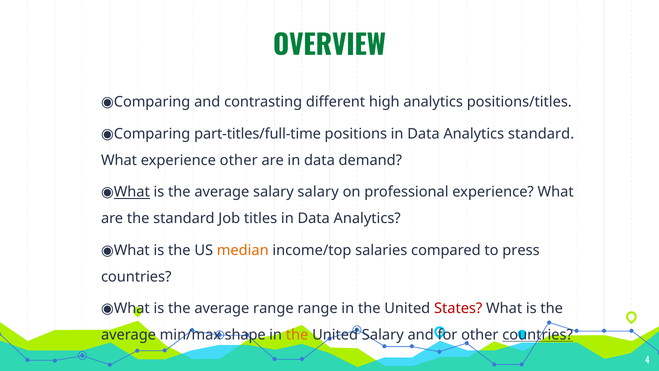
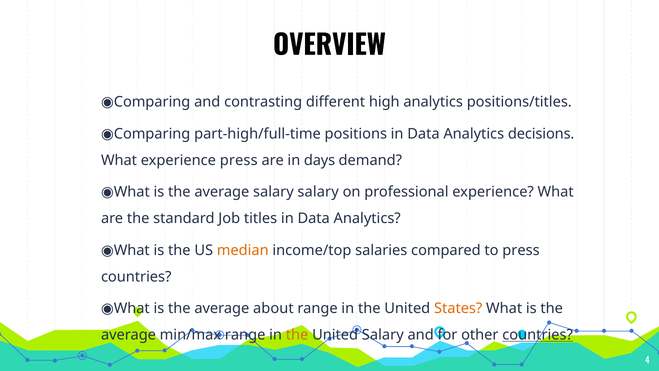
OVERVIEW colour: green -> black
part-titles/full-time: part-titles/full-time -> part-high/full-time
Analytics standard: standard -> decisions
experience other: other -> press
are in data: data -> days
What at (132, 192) underline: present -> none
average range: range -> about
States colour: red -> orange
min/max shape: shape -> range
